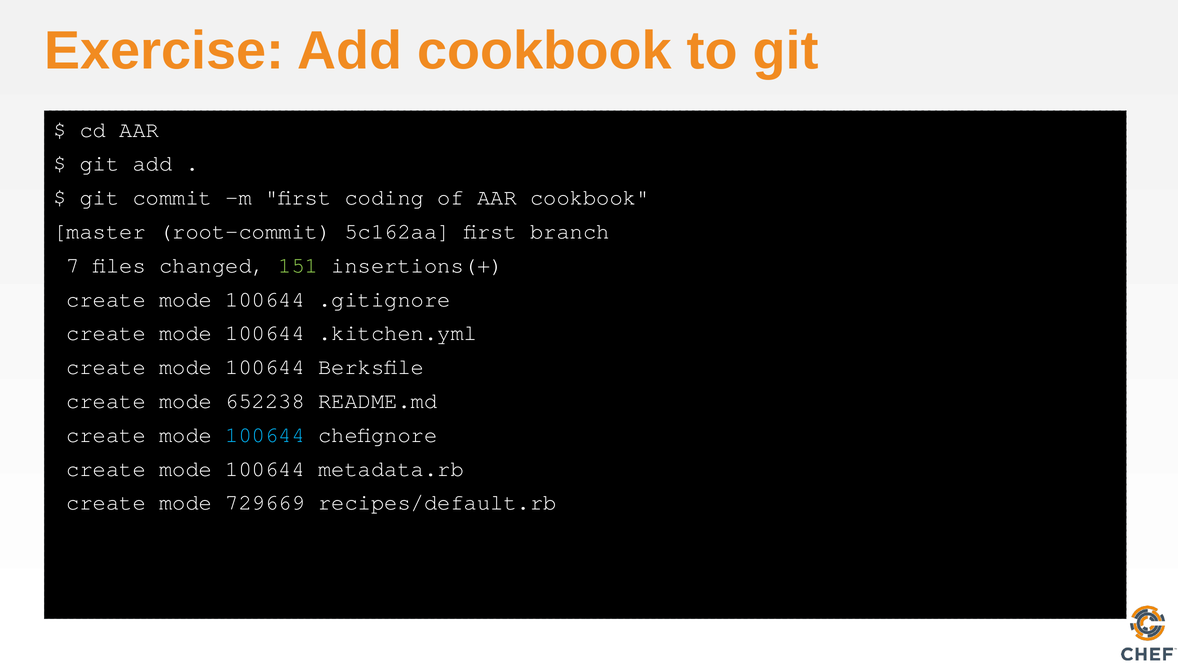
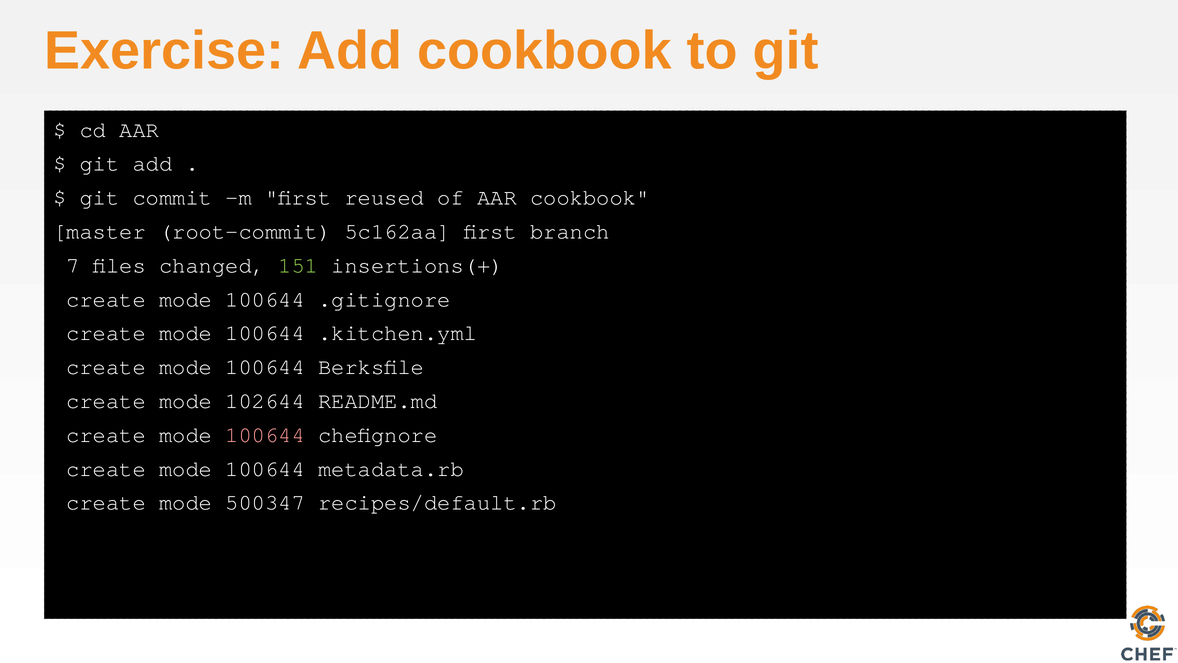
coding: coding -> reused
652238: 652238 -> 102644
100644 at (265, 435) colour: light blue -> pink
729669: 729669 -> 500347
